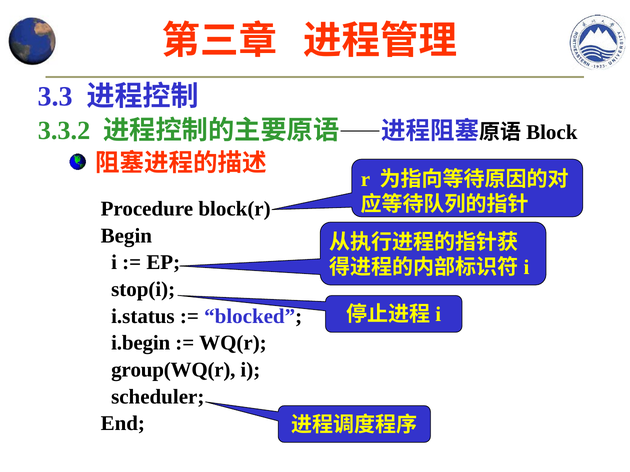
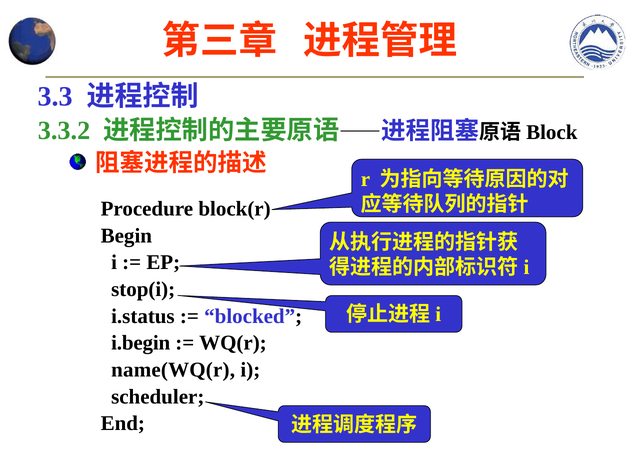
group(WQ(r: group(WQ(r -> name(WQ(r
